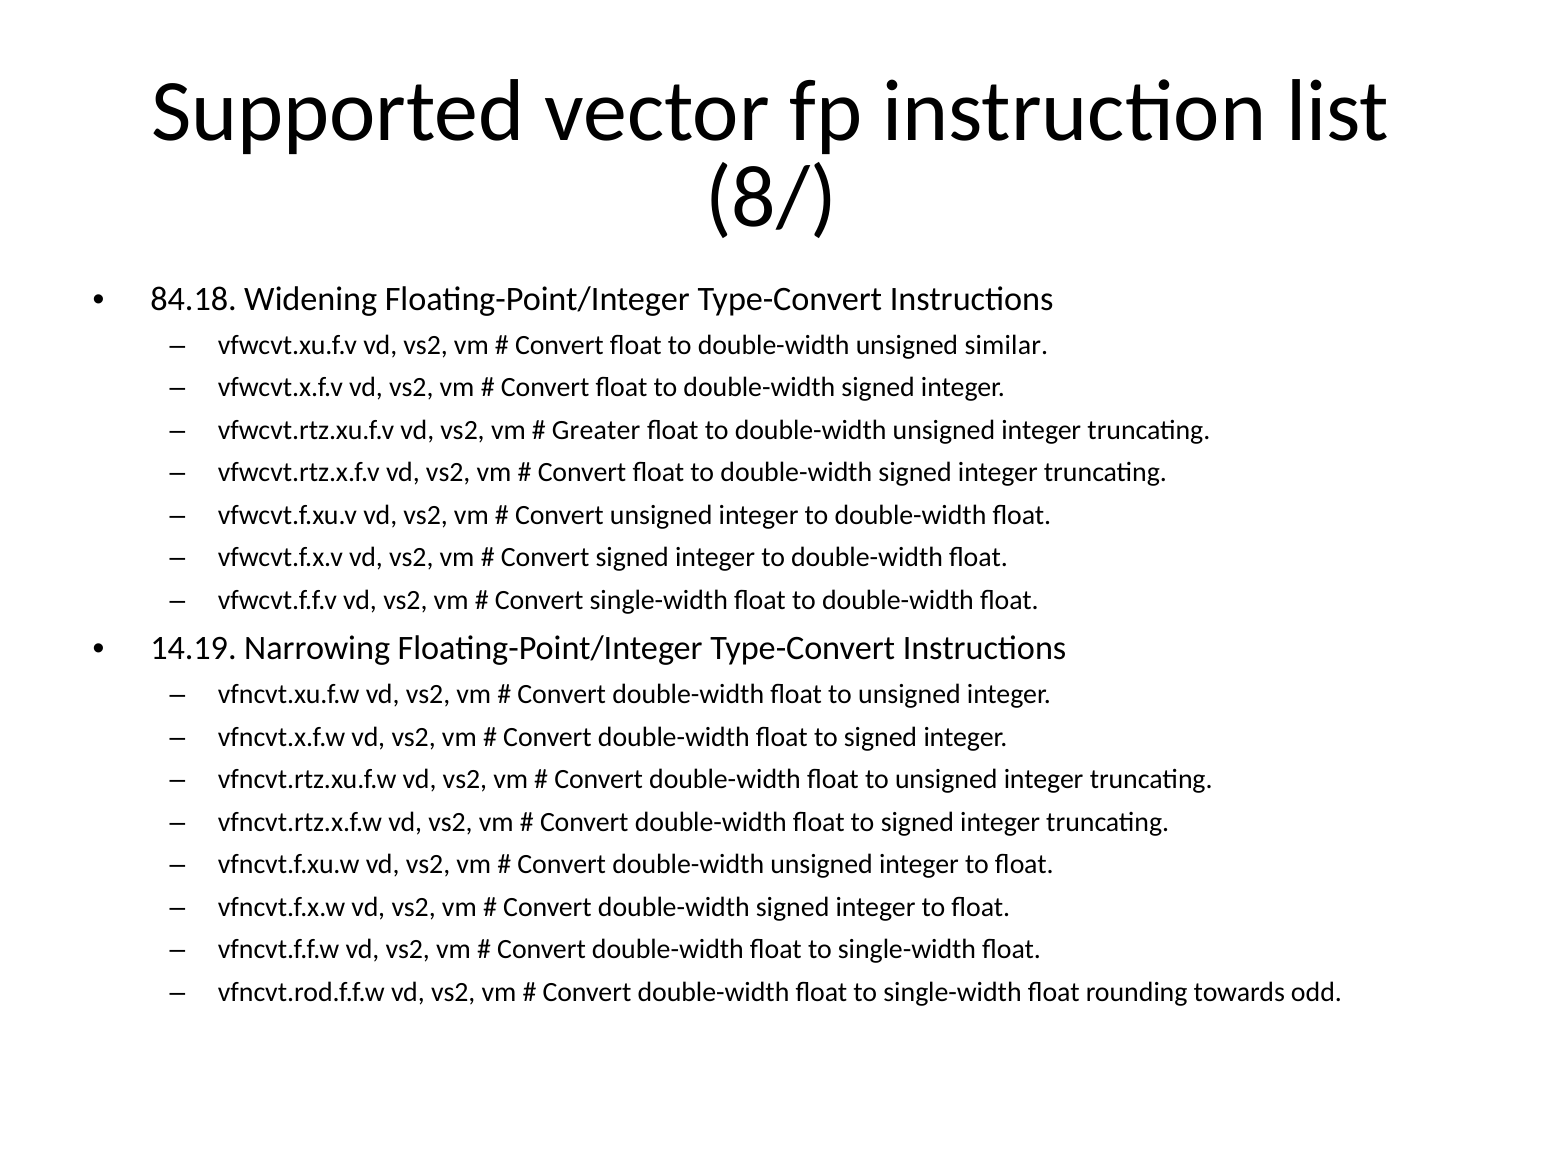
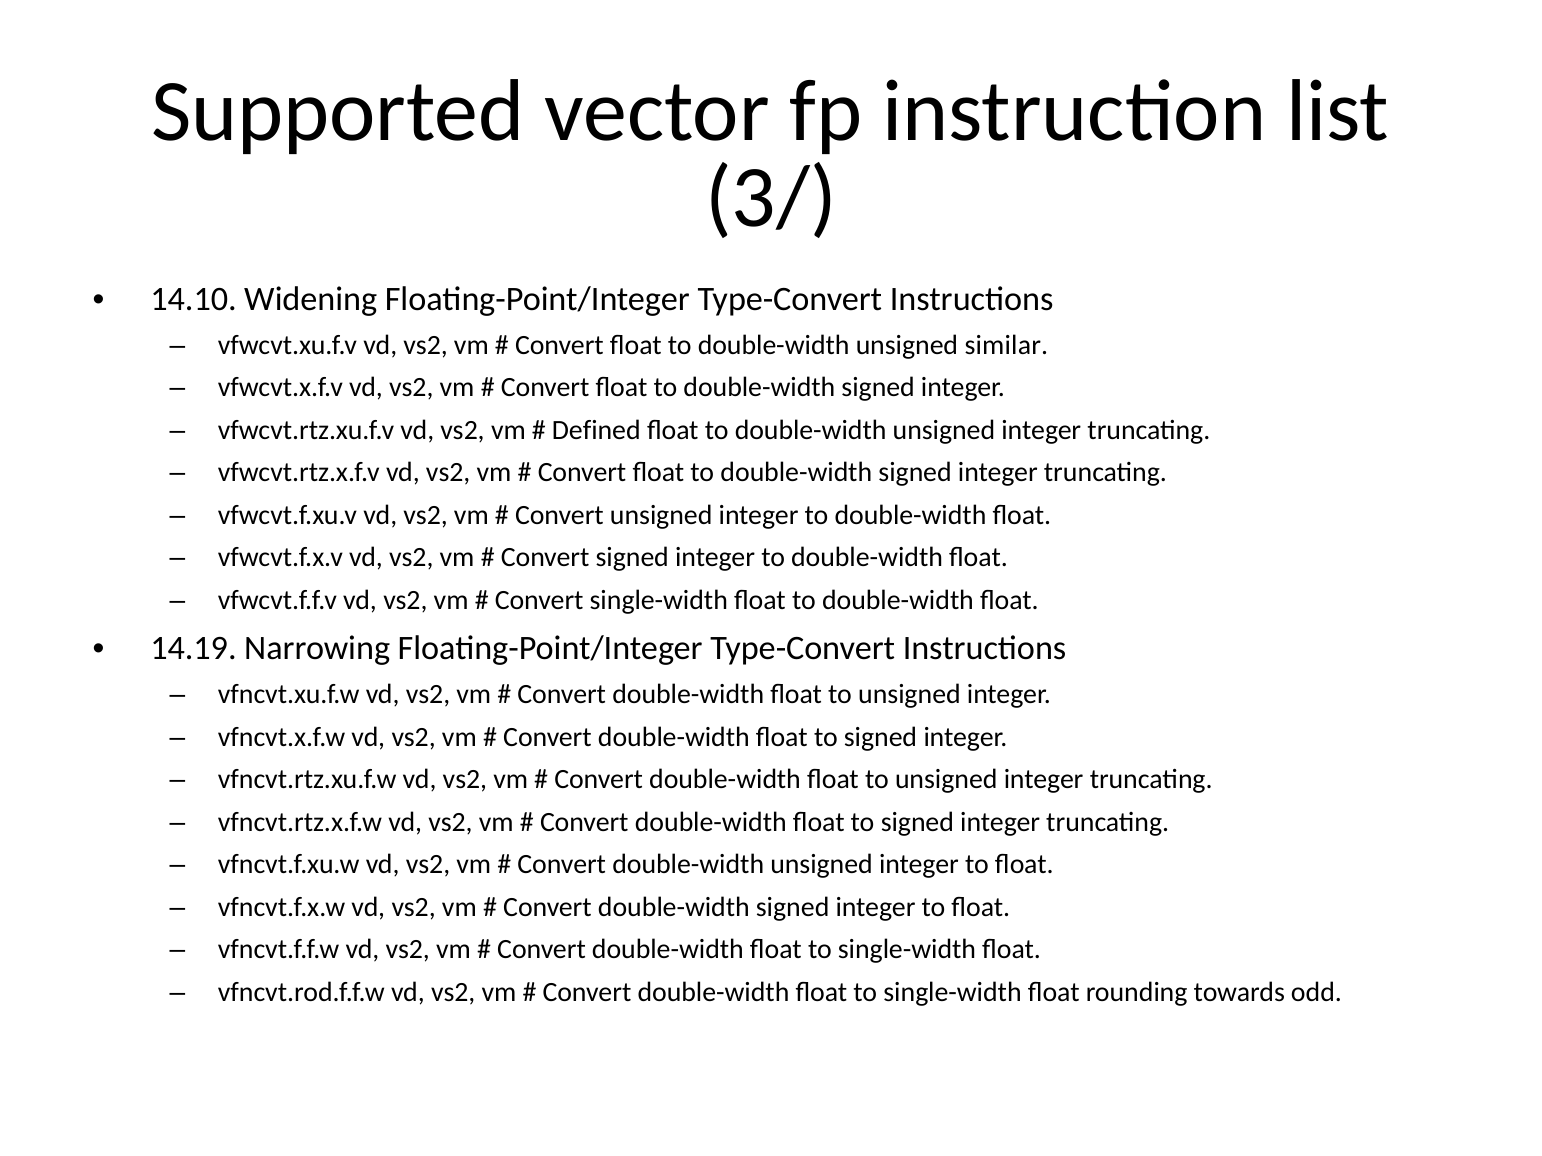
8/: 8/ -> 3/
84.18: 84.18 -> 14.10
Greater: Greater -> Defined
